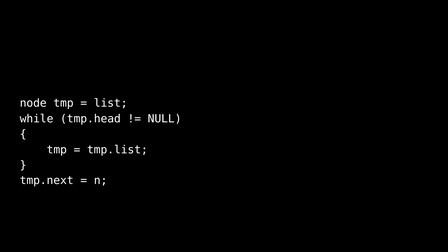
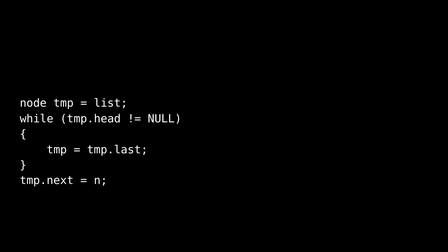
tmp.list: tmp.list -> tmp.last
